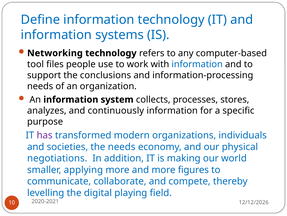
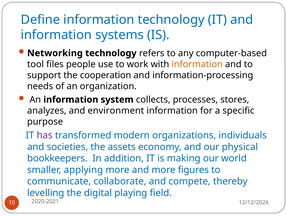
information at (197, 64) colour: blue -> orange
conclusions: conclusions -> cooperation
continuously: continuously -> environment
the needs: needs -> assets
negotiations: negotiations -> bookkeepers
